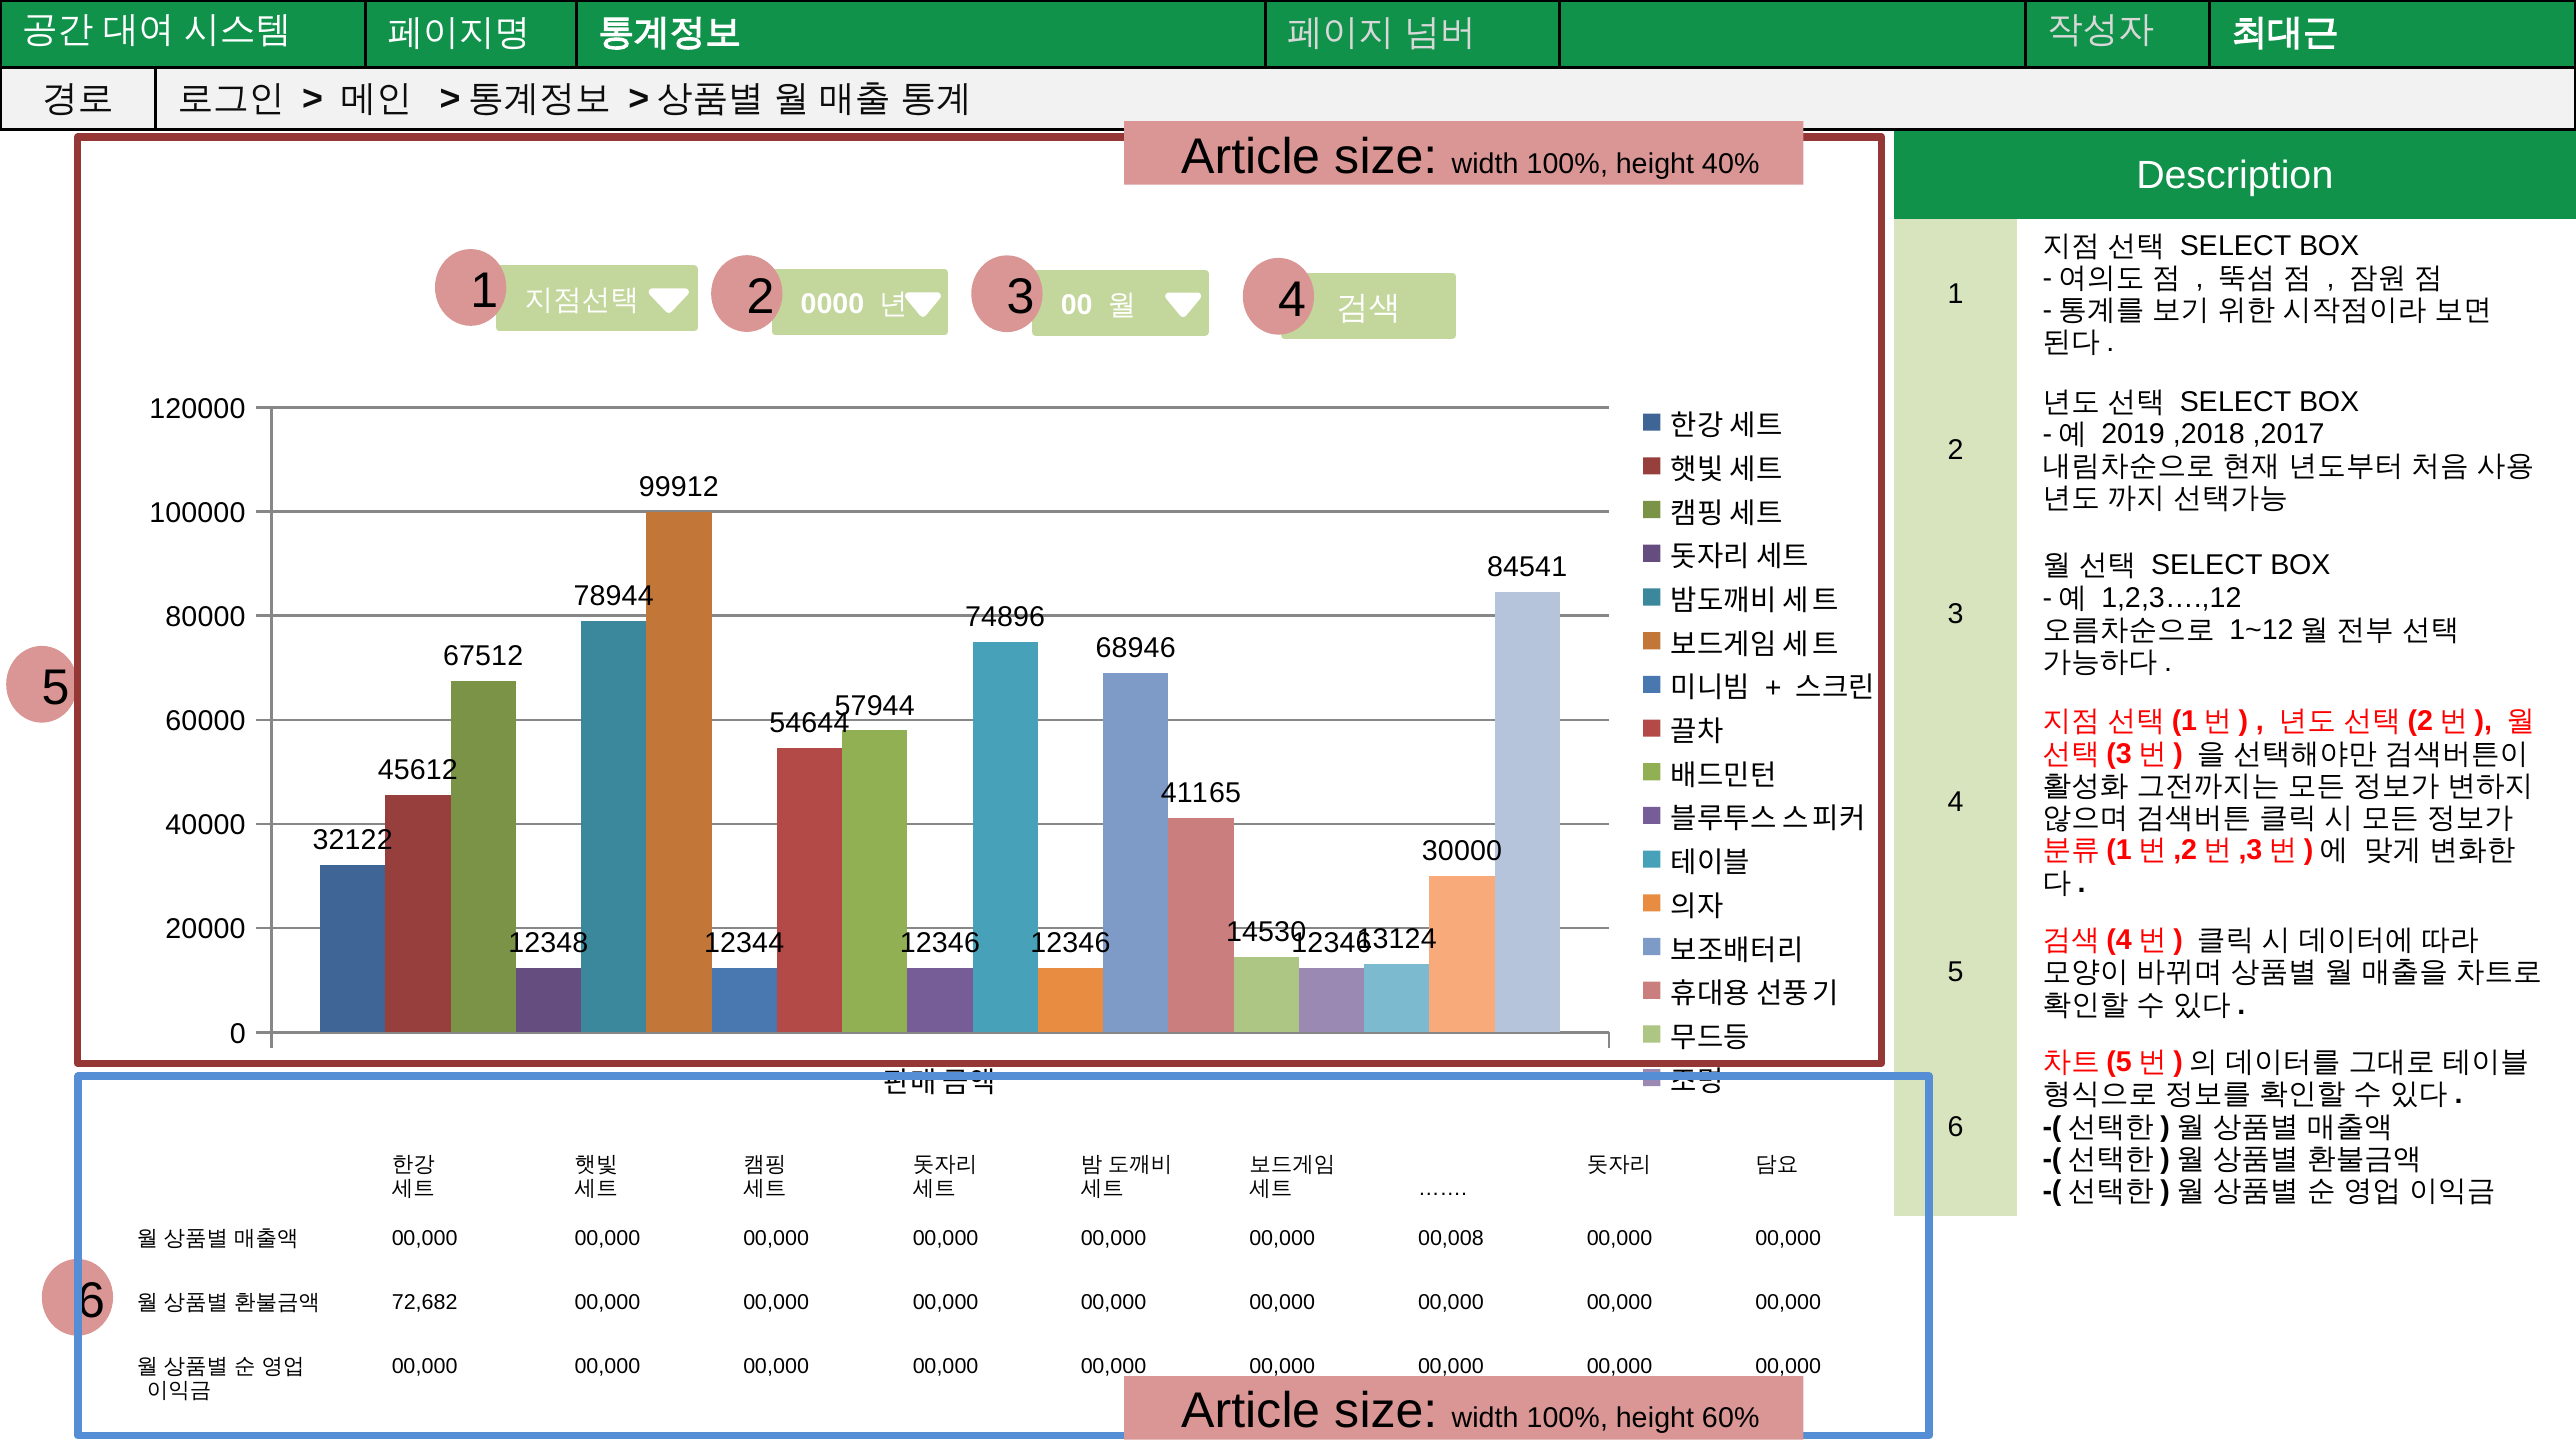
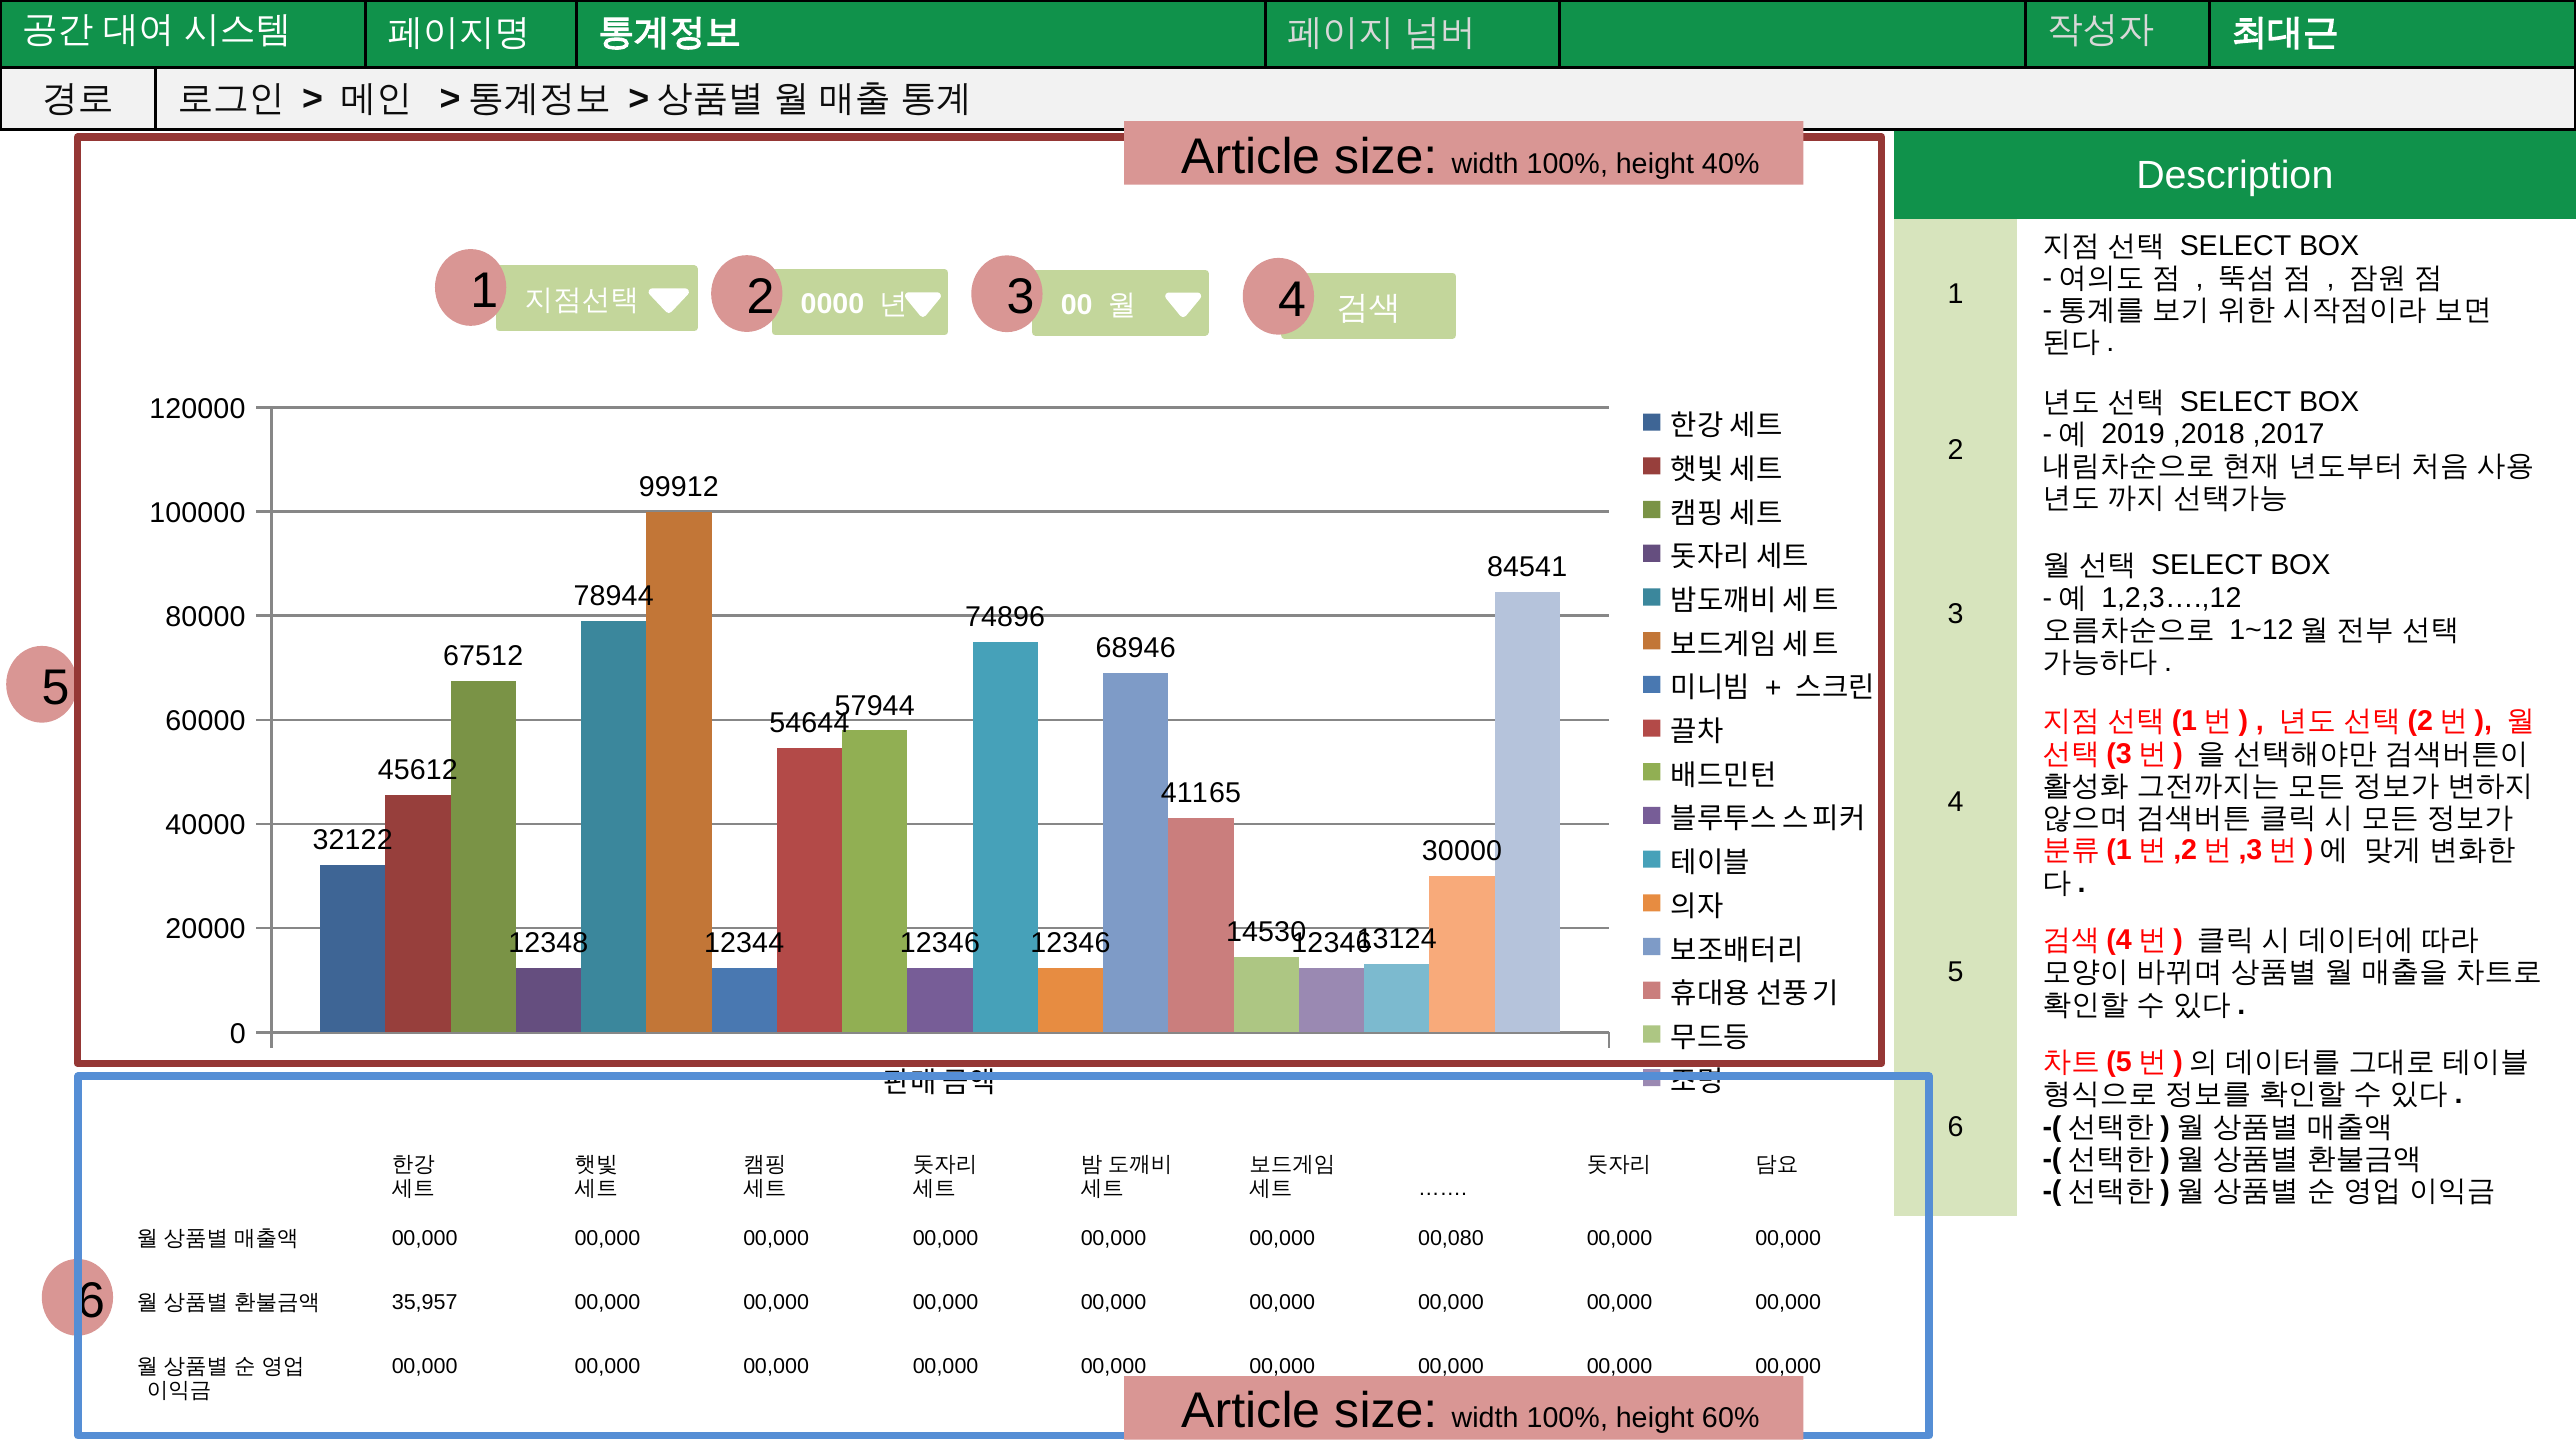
00,008: 00,008 -> 00,080
72,682: 72,682 -> 35,957
